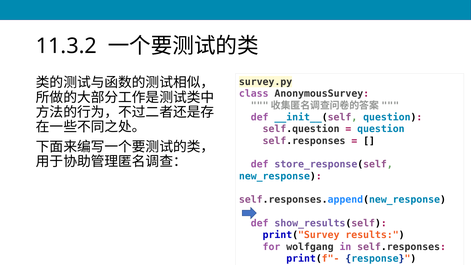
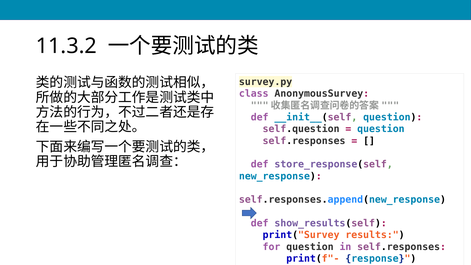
for wolfgang: wolfgang -> question
